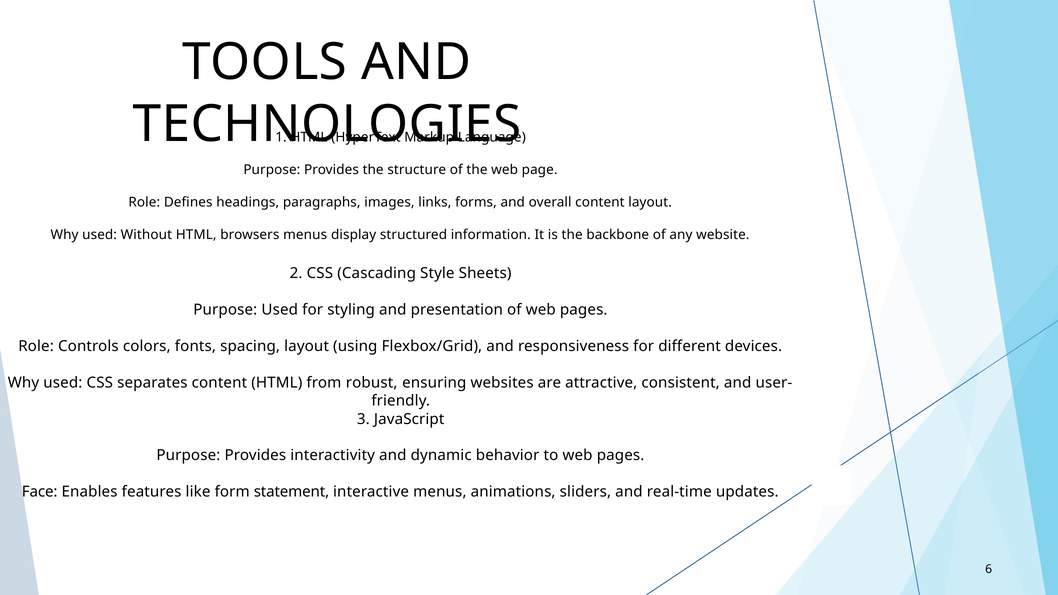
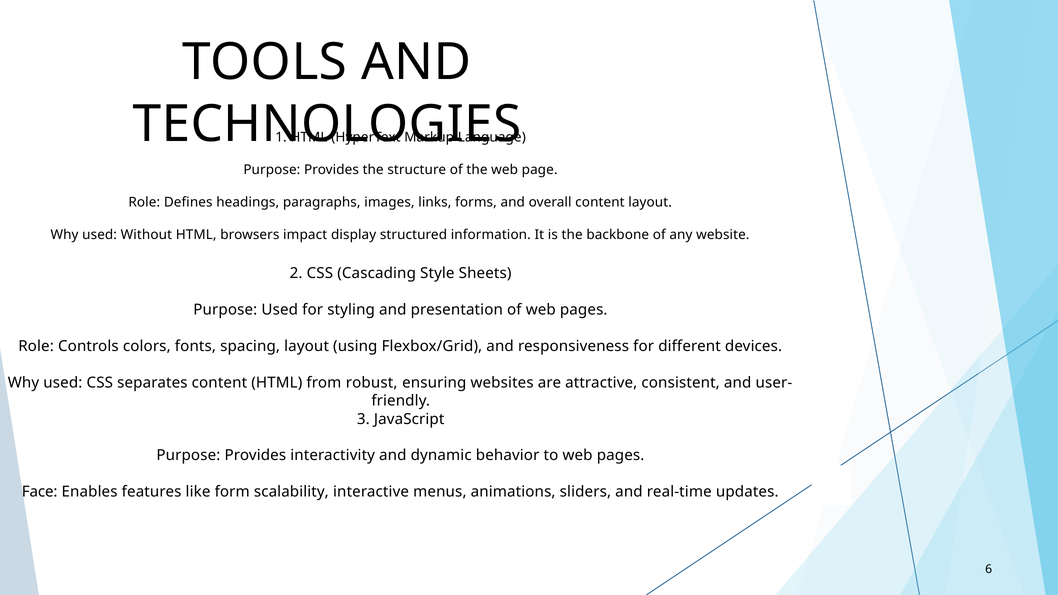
browsers menus: menus -> impact
statement: statement -> scalability
